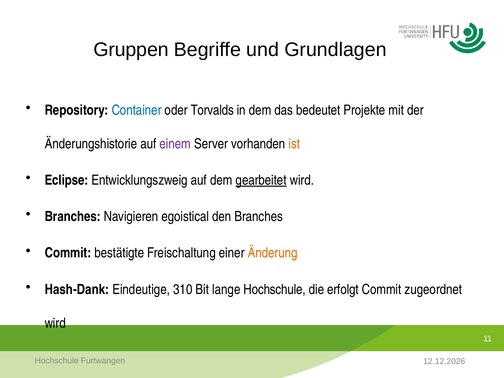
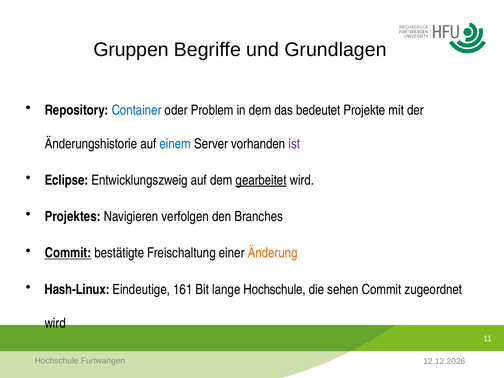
Torvalds: Torvalds -> Problem
einem colour: purple -> blue
ist colour: orange -> purple
Branches at (73, 217): Branches -> Projektes
egoistical: egoistical -> verfolgen
Commit at (68, 253) underline: none -> present
Hash-Dank: Hash-Dank -> Hash-Linux
310: 310 -> 161
erfolgt: erfolgt -> sehen
